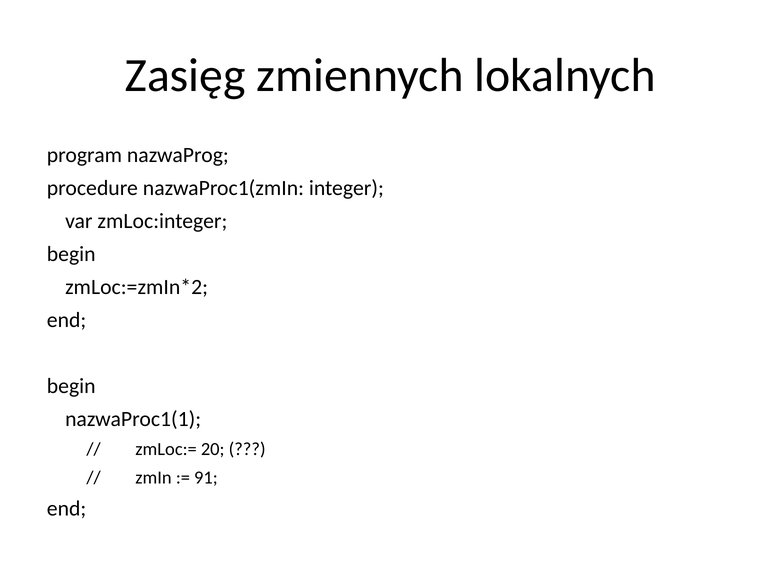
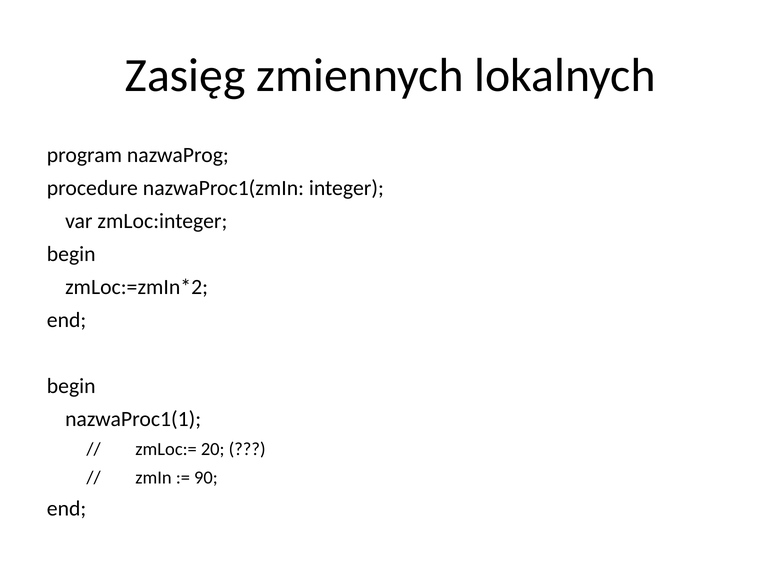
91: 91 -> 90
